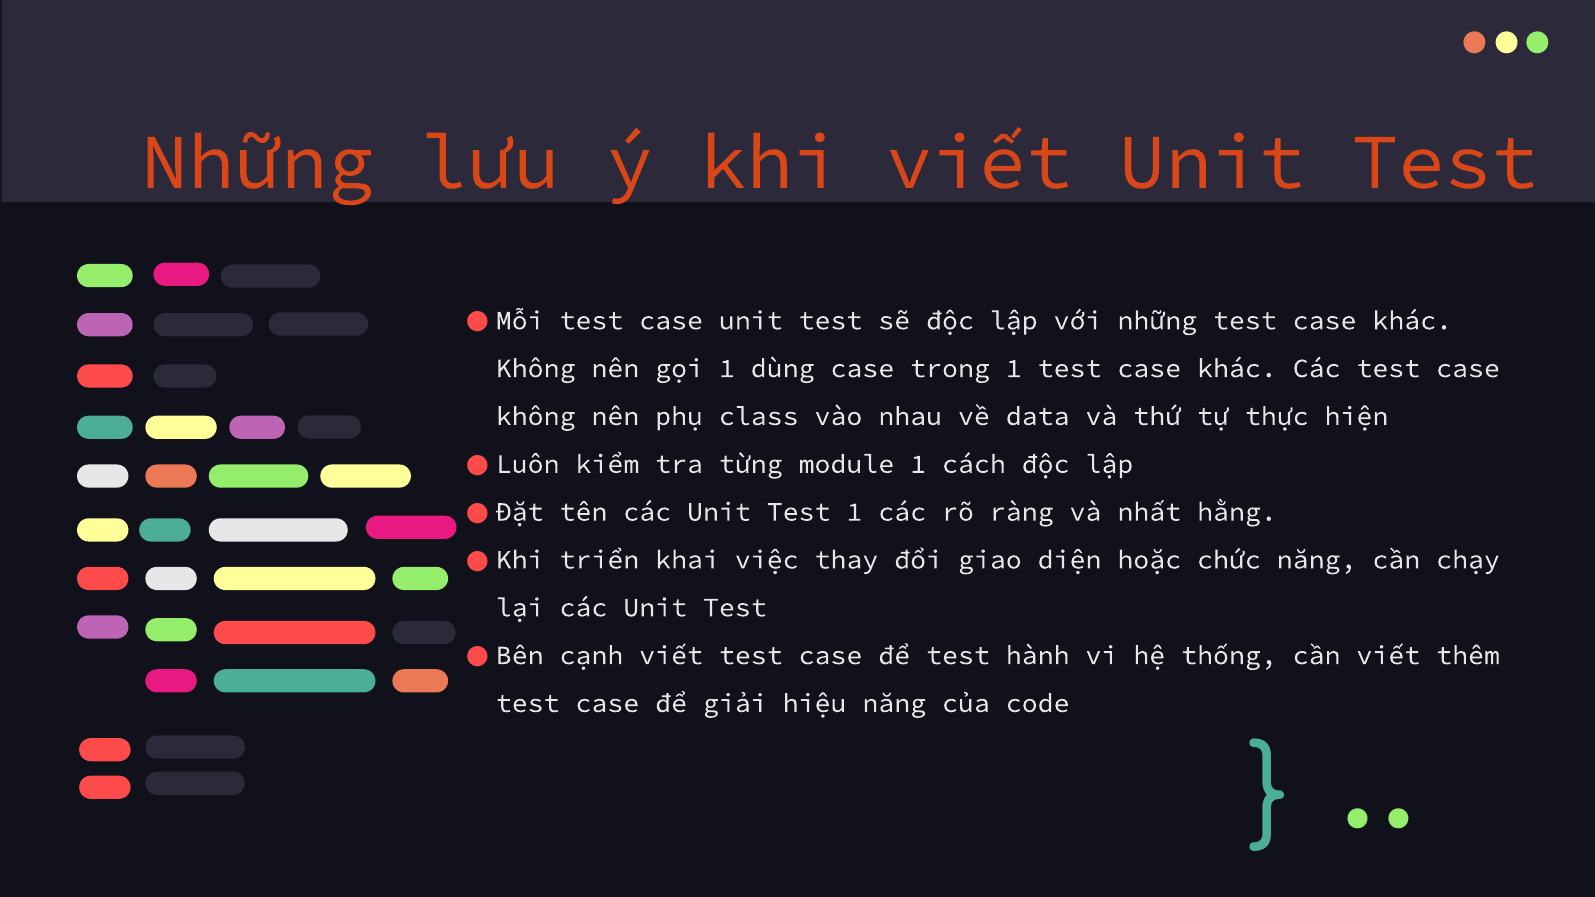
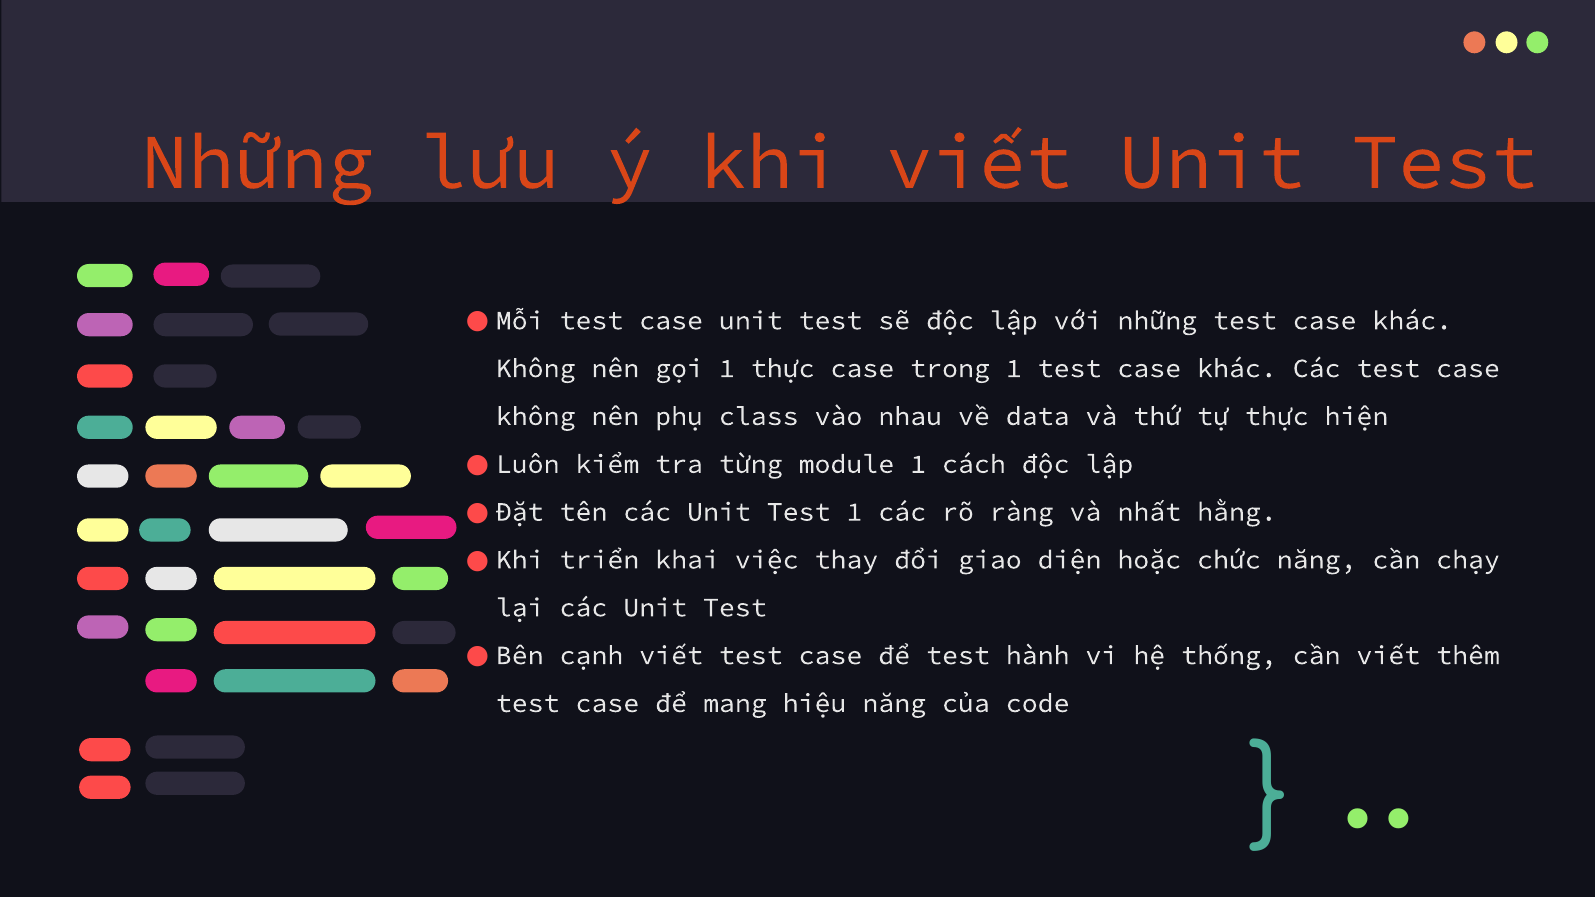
1 dùng: dùng -> thực
giải: giải -> mang
